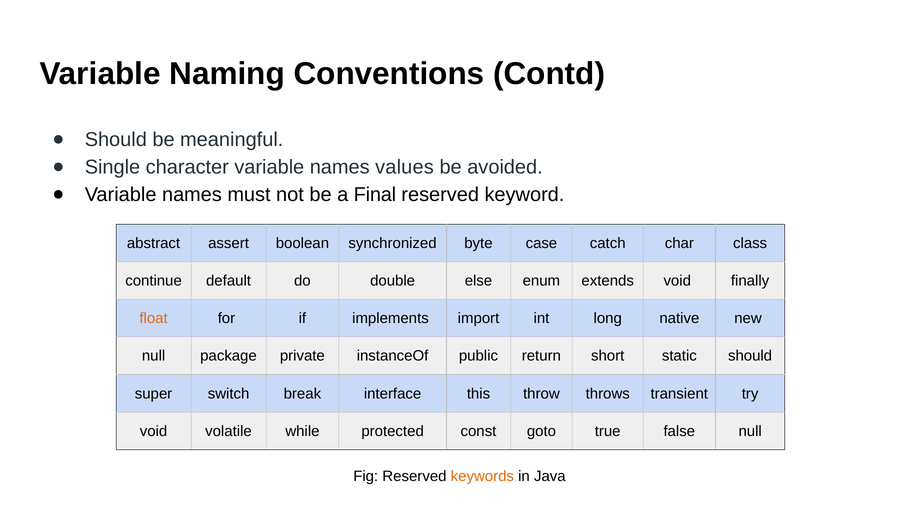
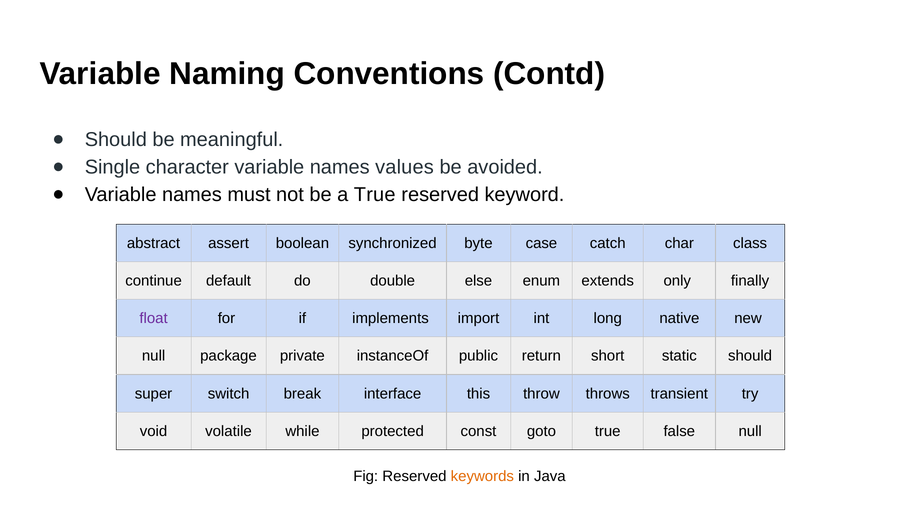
a Final: Final -> True
extends void: void -> only
float colour: orange -> purple
